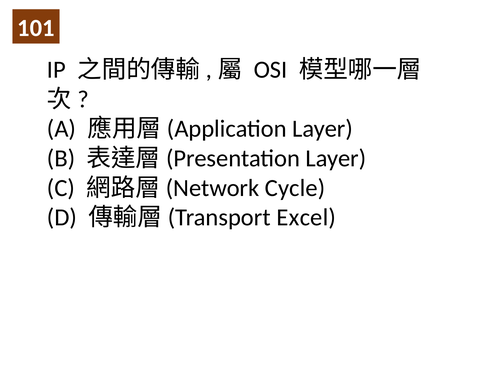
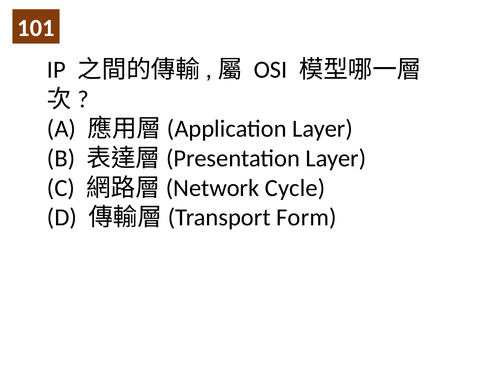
Excel: Excel -> Form
